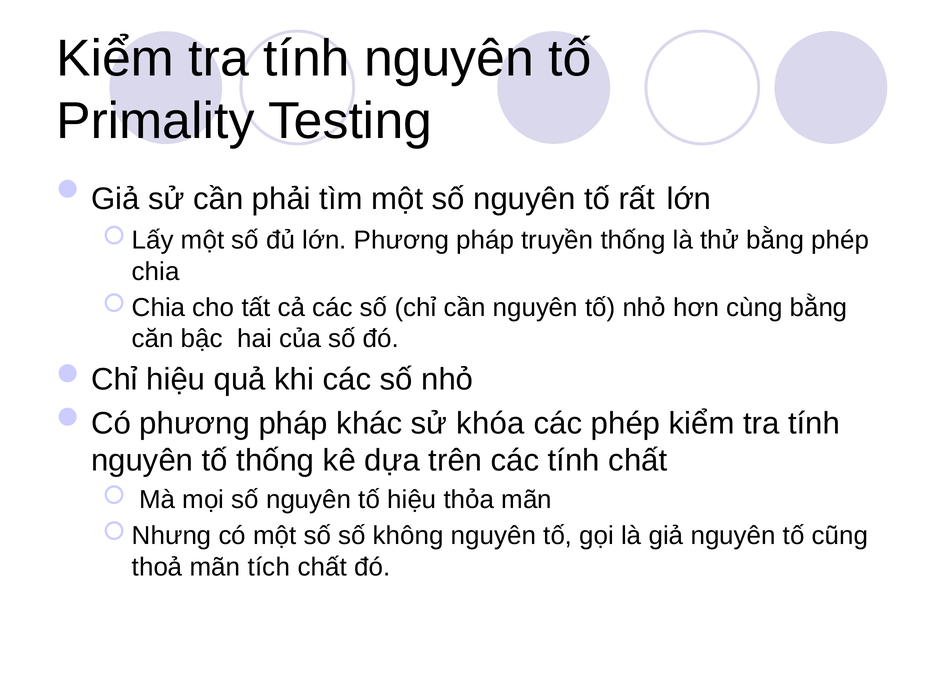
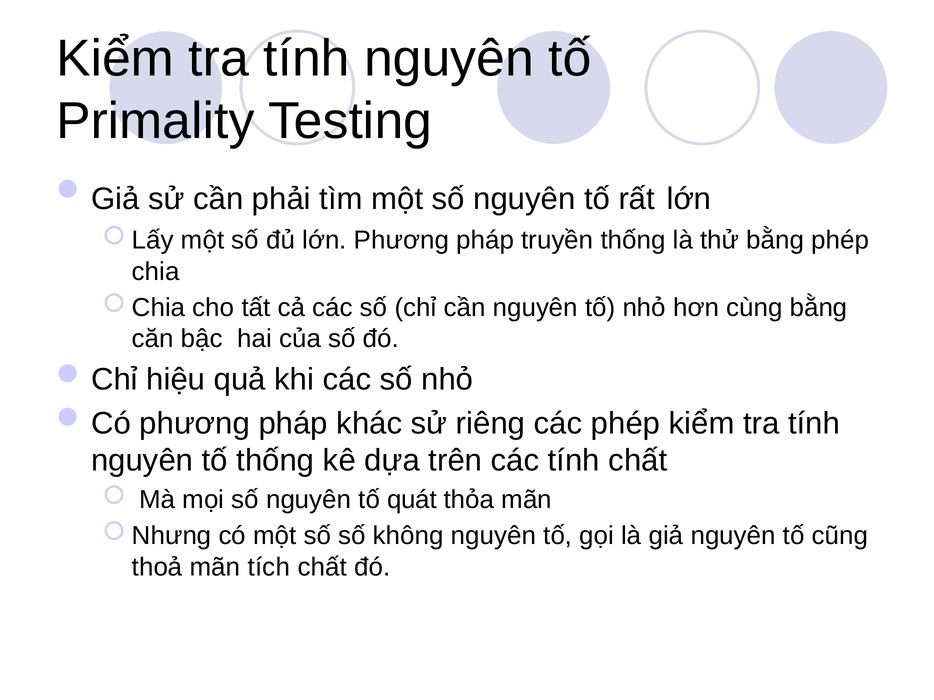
khóa: khóa -> riêng
tố hiệu: hiệu -> quát
